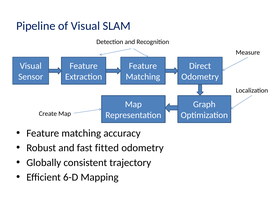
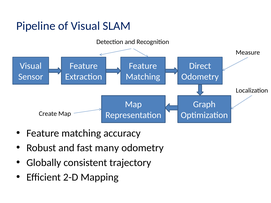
fitted: fitted -> many
6-D: 6-D -> 2-D
